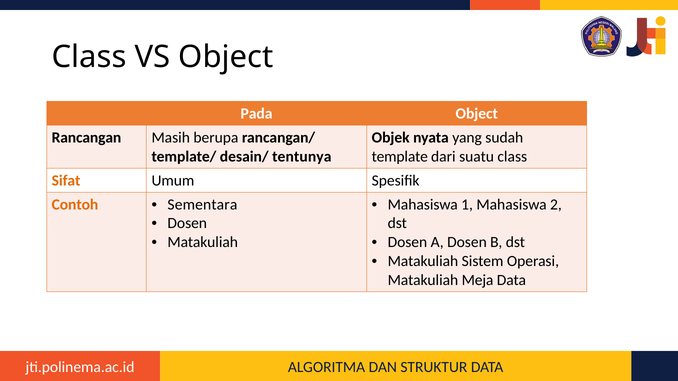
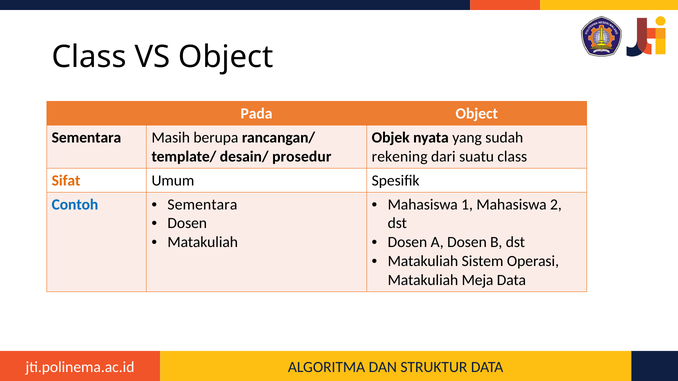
Rancangan at (86, 138): Rancangan -> Sementara
tentunya: tentunya -> prosedur
template: template -> rekening
Contoh colour: orange -> blue
